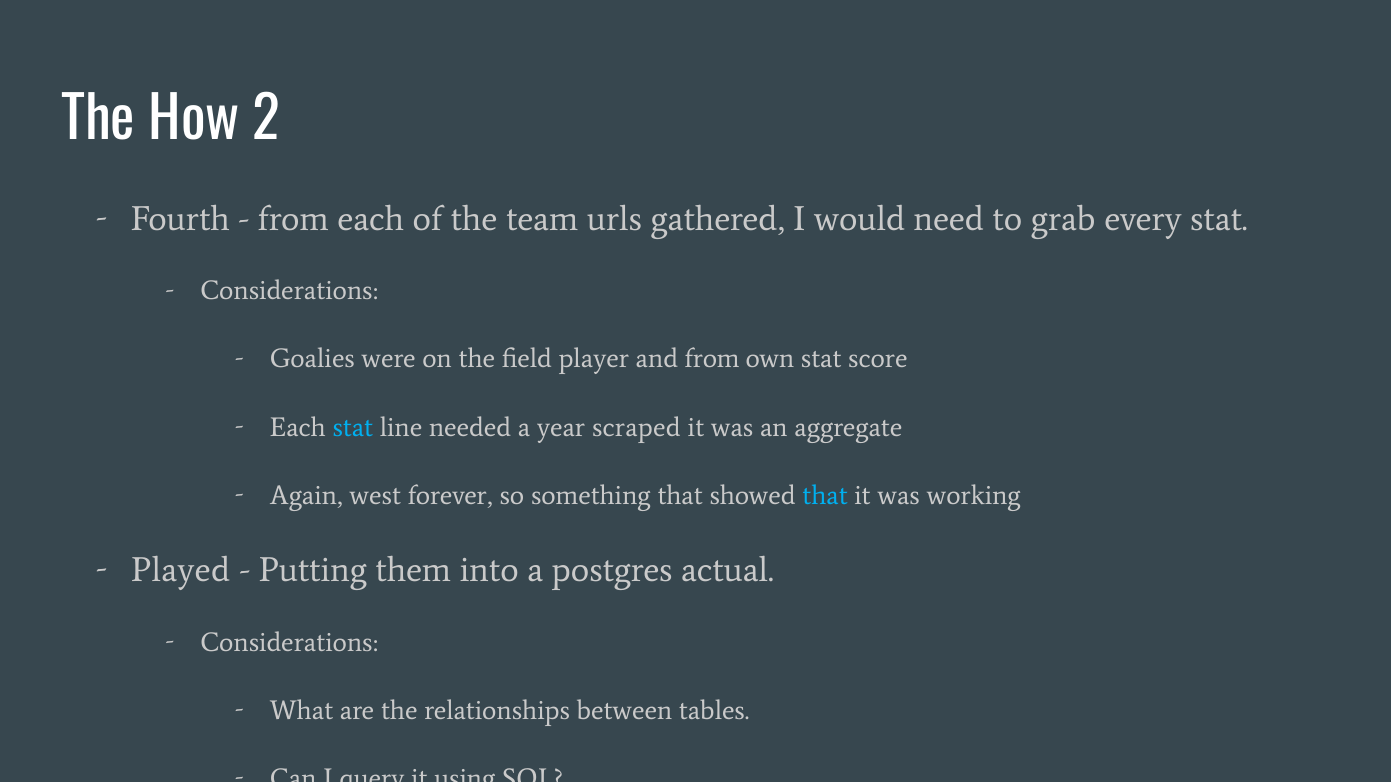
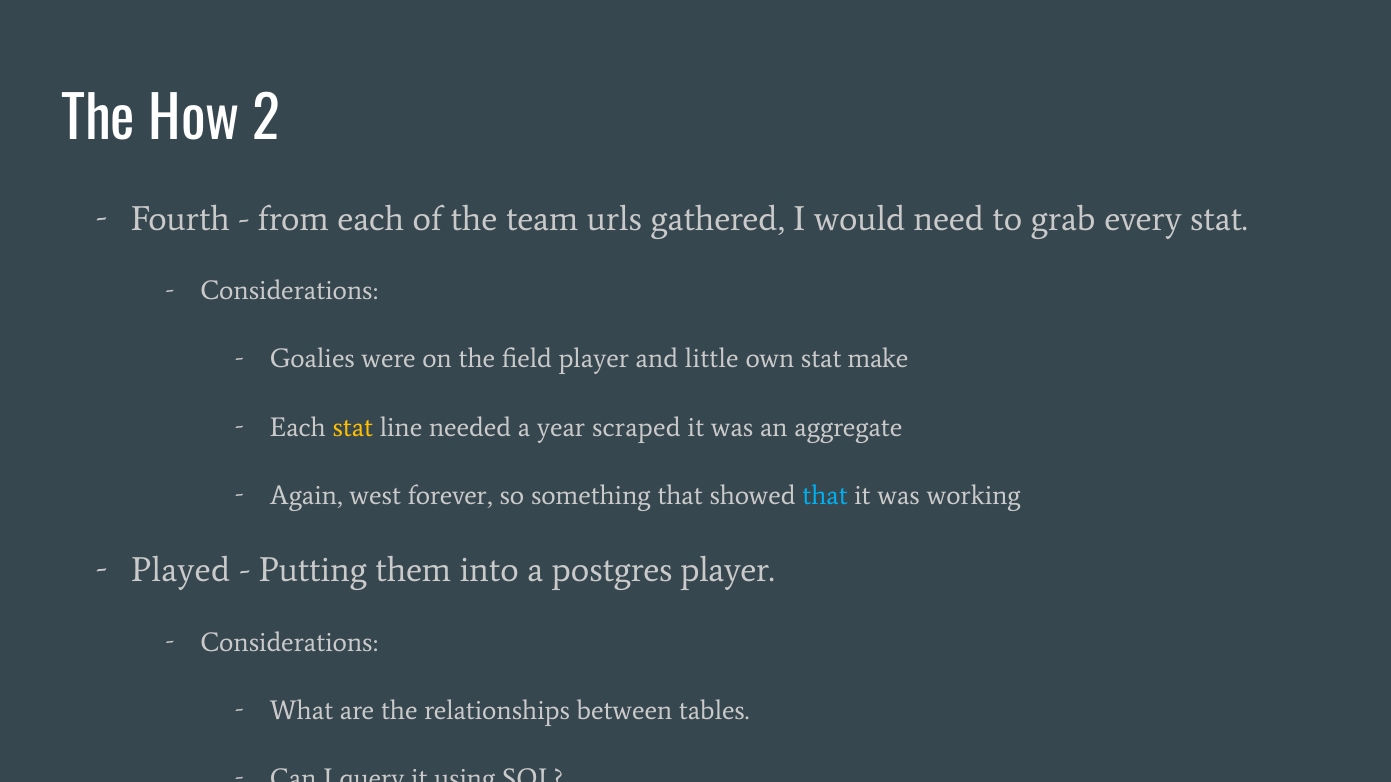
and from: from -> little
stat score: score -> make
stat at (353, 427) colour: light blue -> yellow
postgres actual: actual -> player
